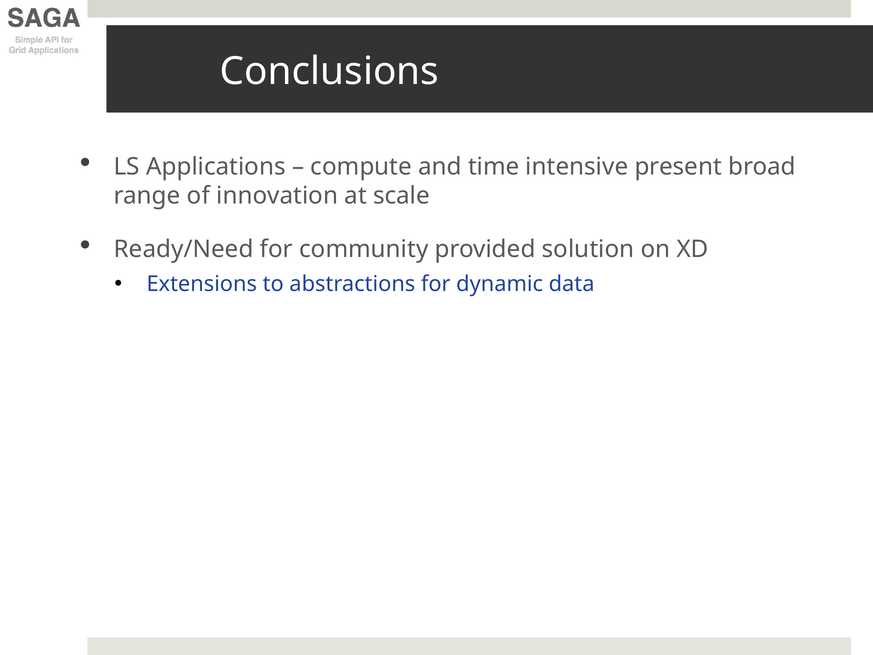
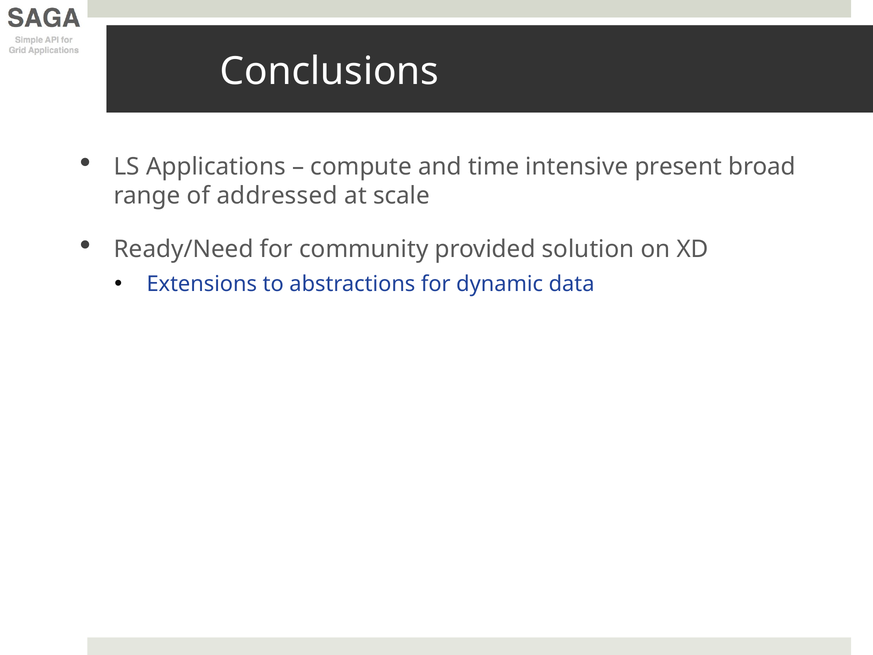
innovation: innovation -> addressed
